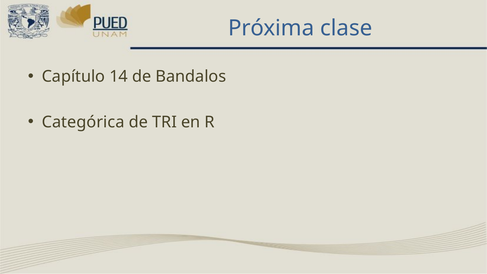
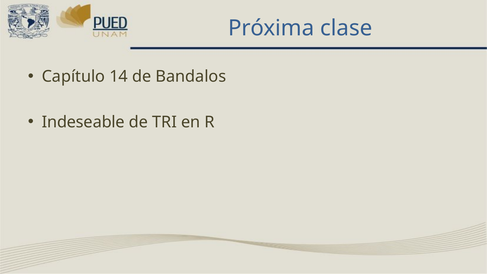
Categórica: Categórica -> Indeseable
